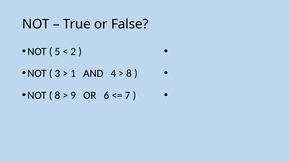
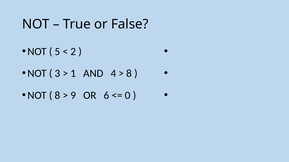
7: 7 -> 0
